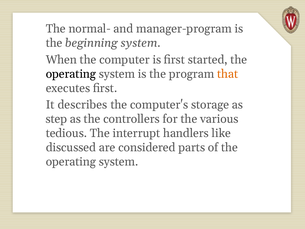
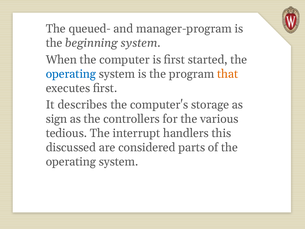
normal-: normal- -> queued-
operating at (71, 74) colour: black -> blue
step: step -> sign
like: like -> this
